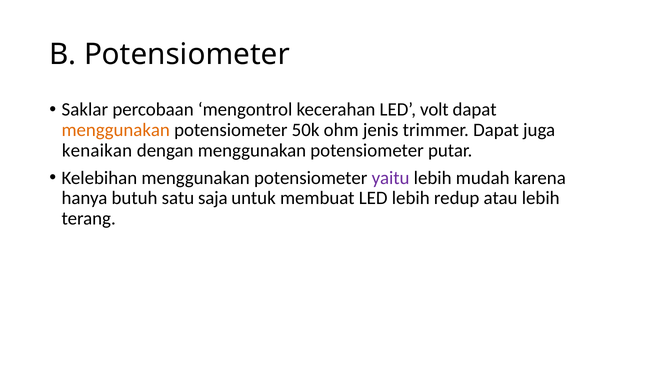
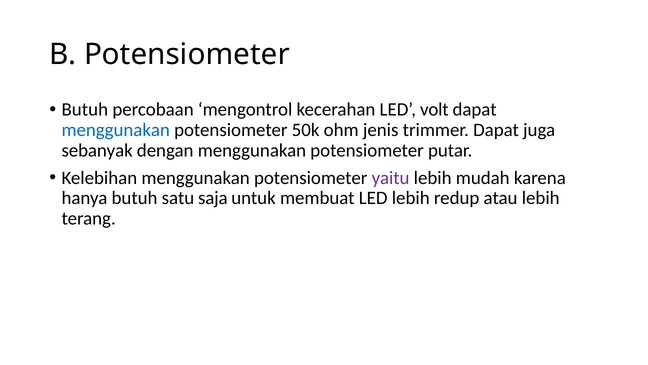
Saklar at (85, 110): Saklar -> Butuh
menggunakan at (116, 130) colour: orange -> blue
kenaikan: kenaikan -> sebanyak
